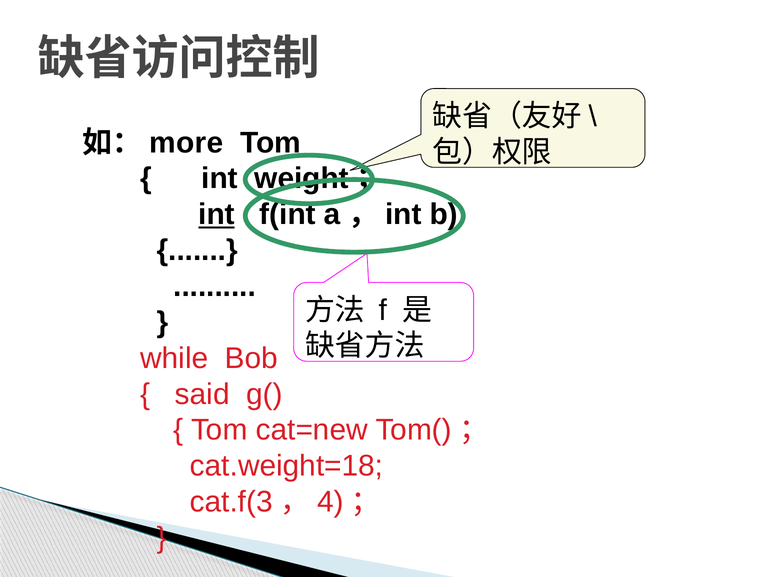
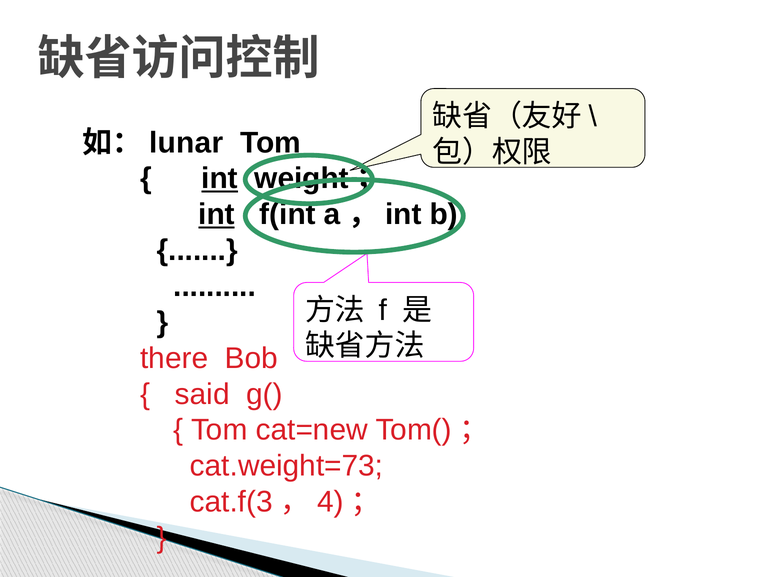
more: more -> lunar
int at (220, 179) underline: none -> present
while: while -> there
cat.weight=18: cat.weight=18 -> cat.weight=73
